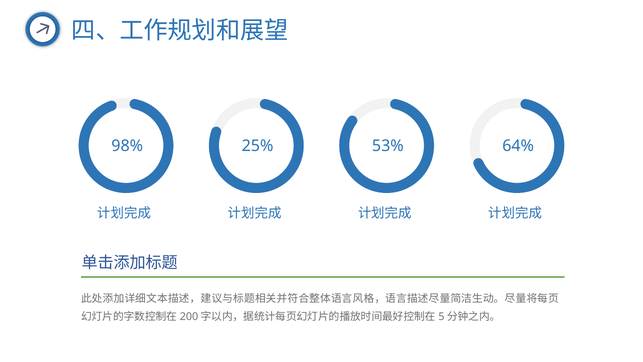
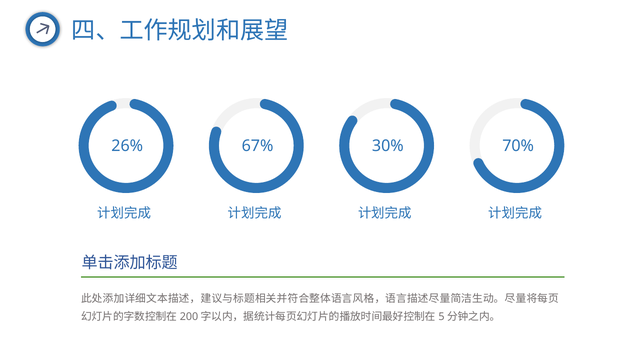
98%: 98% -> 26%
25%: 25% -> 67%
53%: 53% -> 30%
64%: 64% -> 70%
